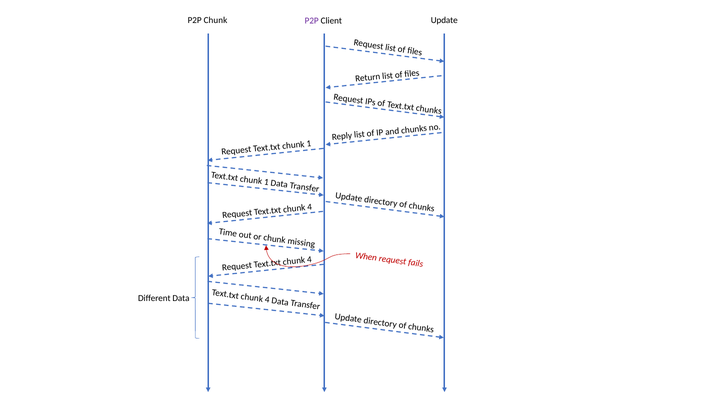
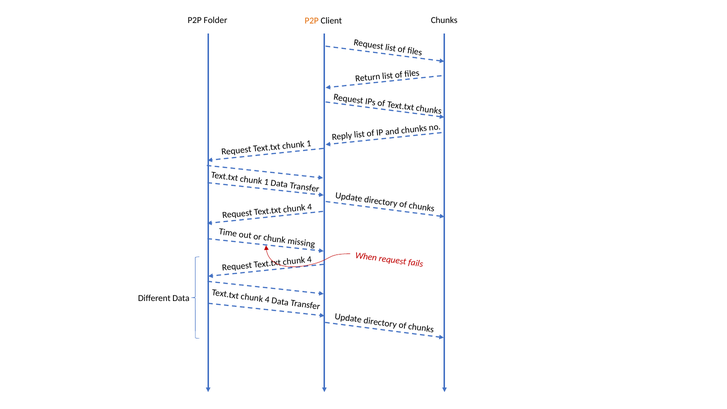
P2P Chunk: Chunk -> Folder
P2P at (312, 21) colour: purple -> orange
Client Update: Update -> Chunks
